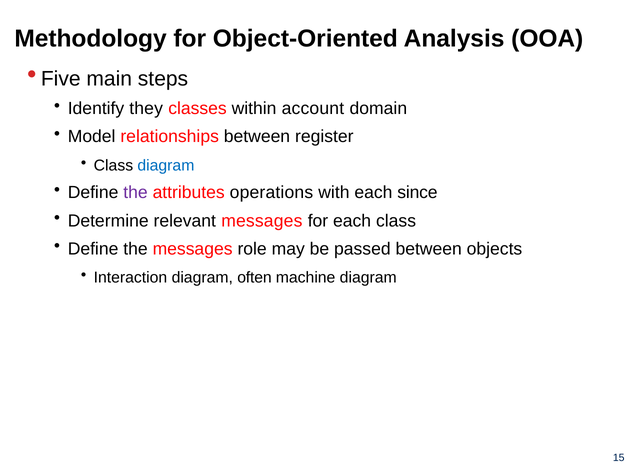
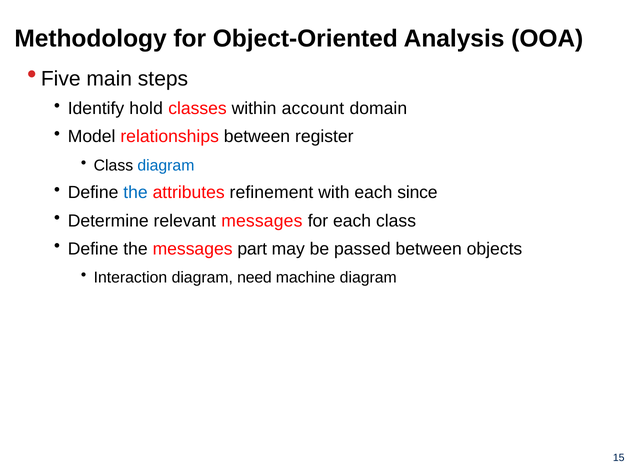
they: they -> hold
the at (136, 193) colour: purple -> blue
operations: operations -> refinement
role: role -> part
often: often -> need
